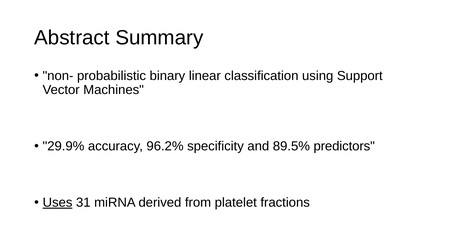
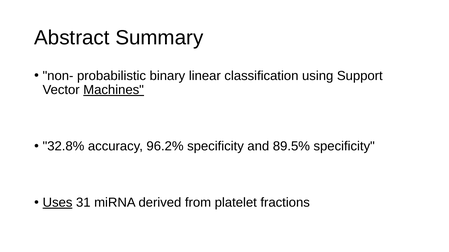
Machines underline: none -> present
29.9%: 29.9% -> 32.8%
89.5% predictors: predictors -> specificity
